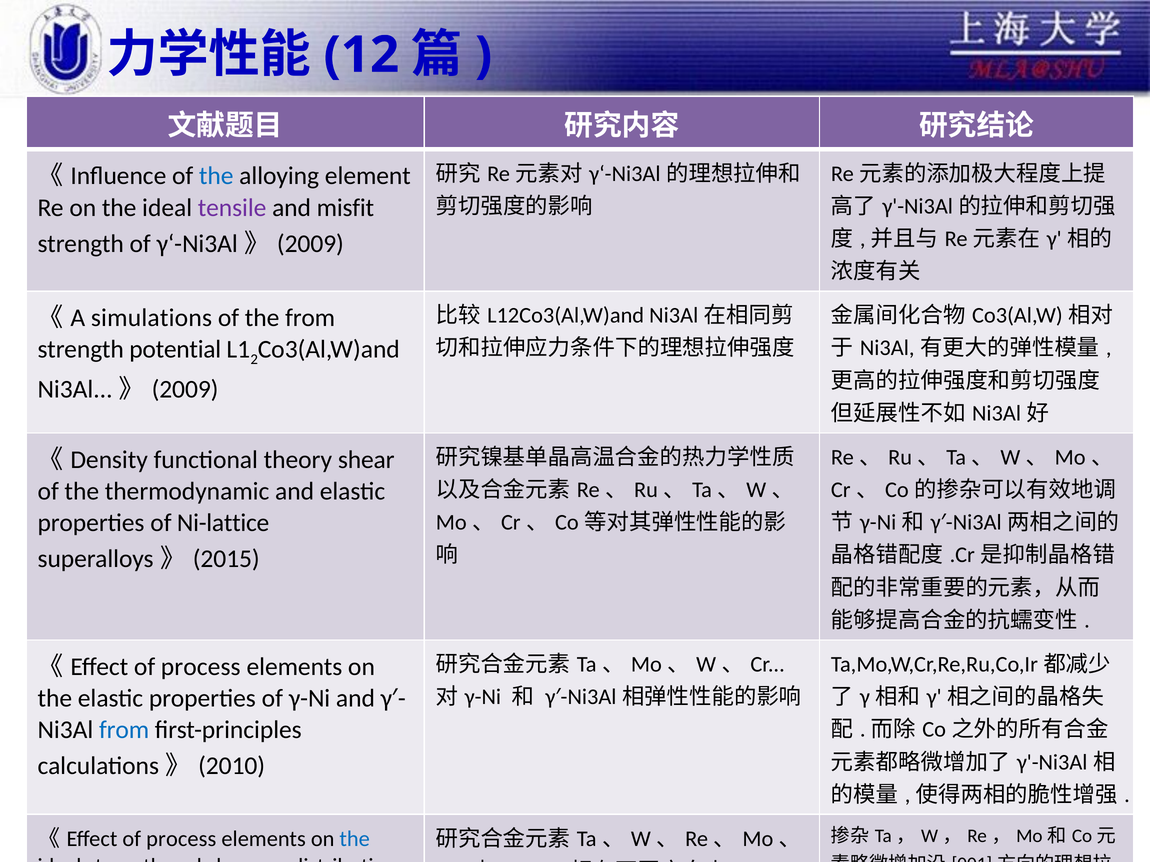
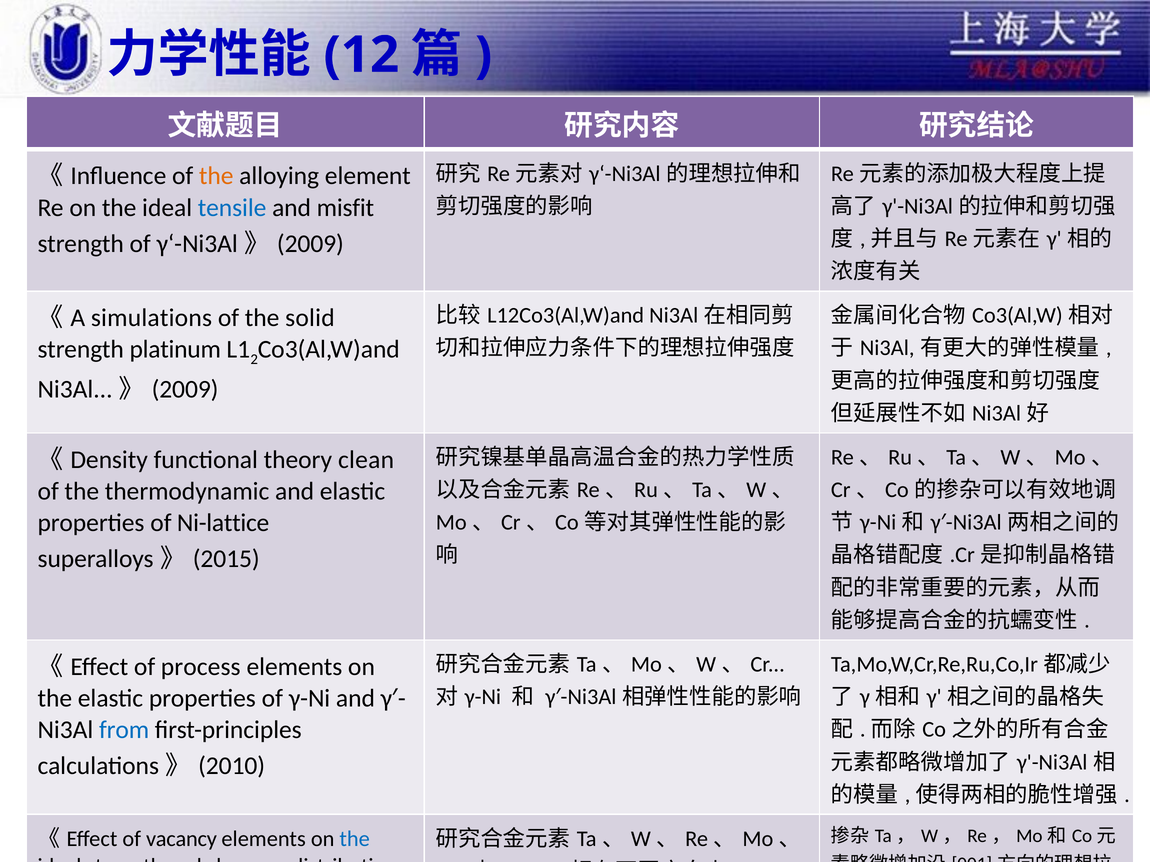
the at (216, 176) colour: blue -> orange
tensile at (232, 208) colour: purple -> blue
the from: from -> solid
potential: potential -> platinum
shear: shear -> clean
process at (181, 839): process -> vacancy
